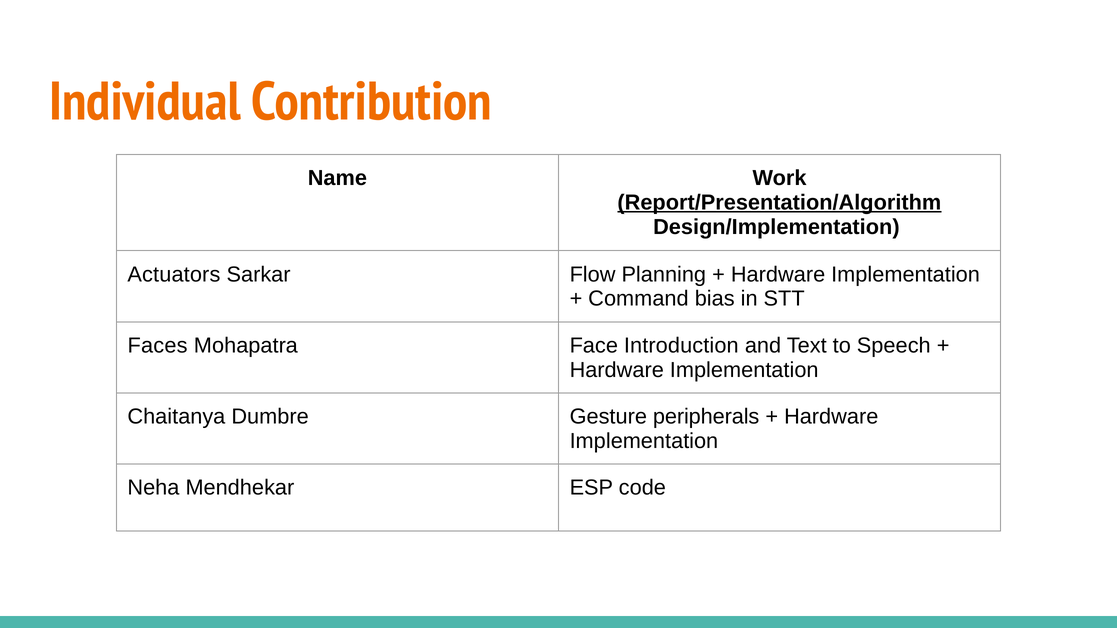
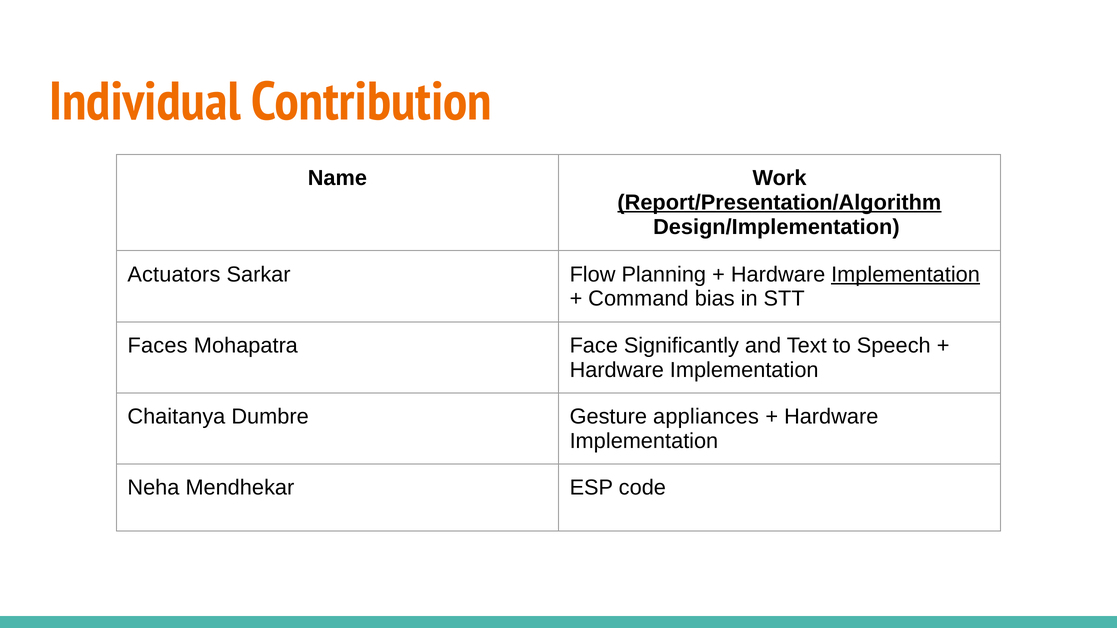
Implementation at (906, 275) underline: none -> present
Introduction: Introduction -> Significantly
peripherals: peripherals -> appliances
